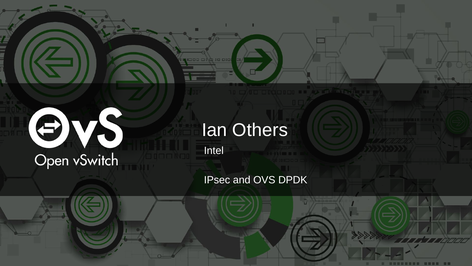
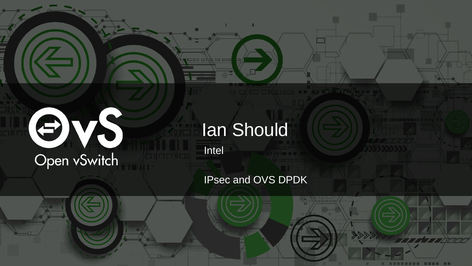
Others: Others -> Should
